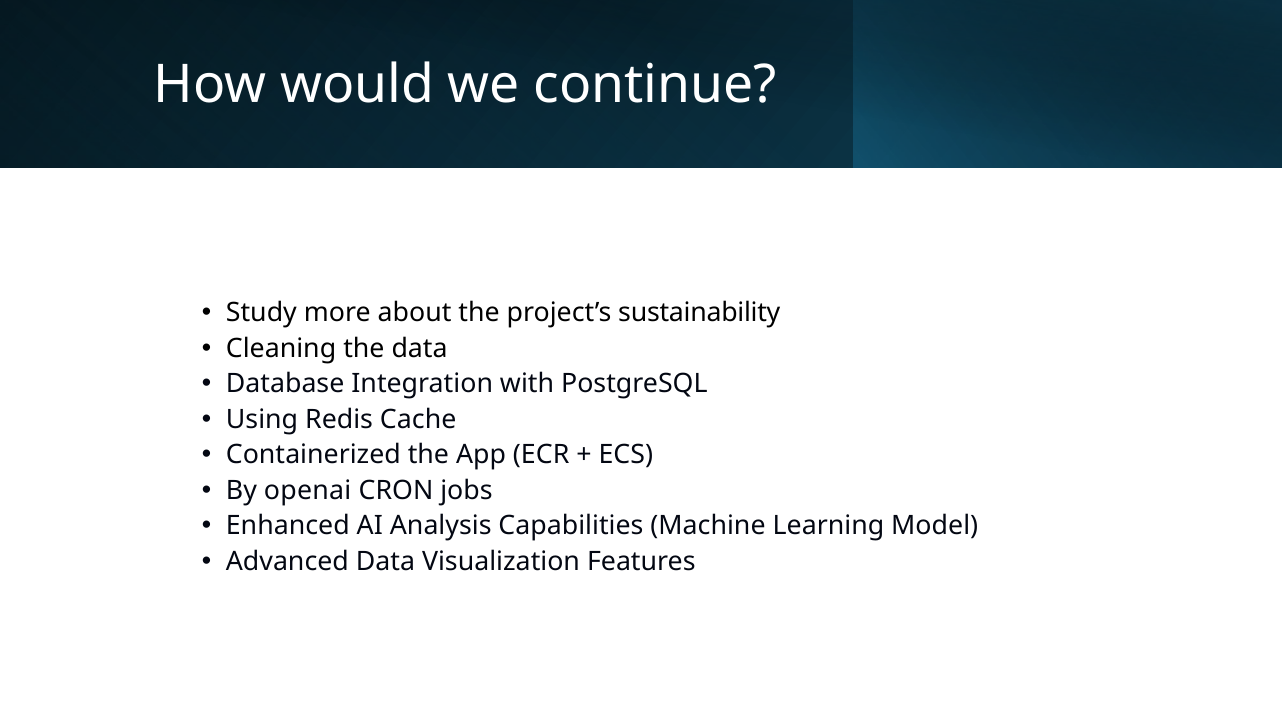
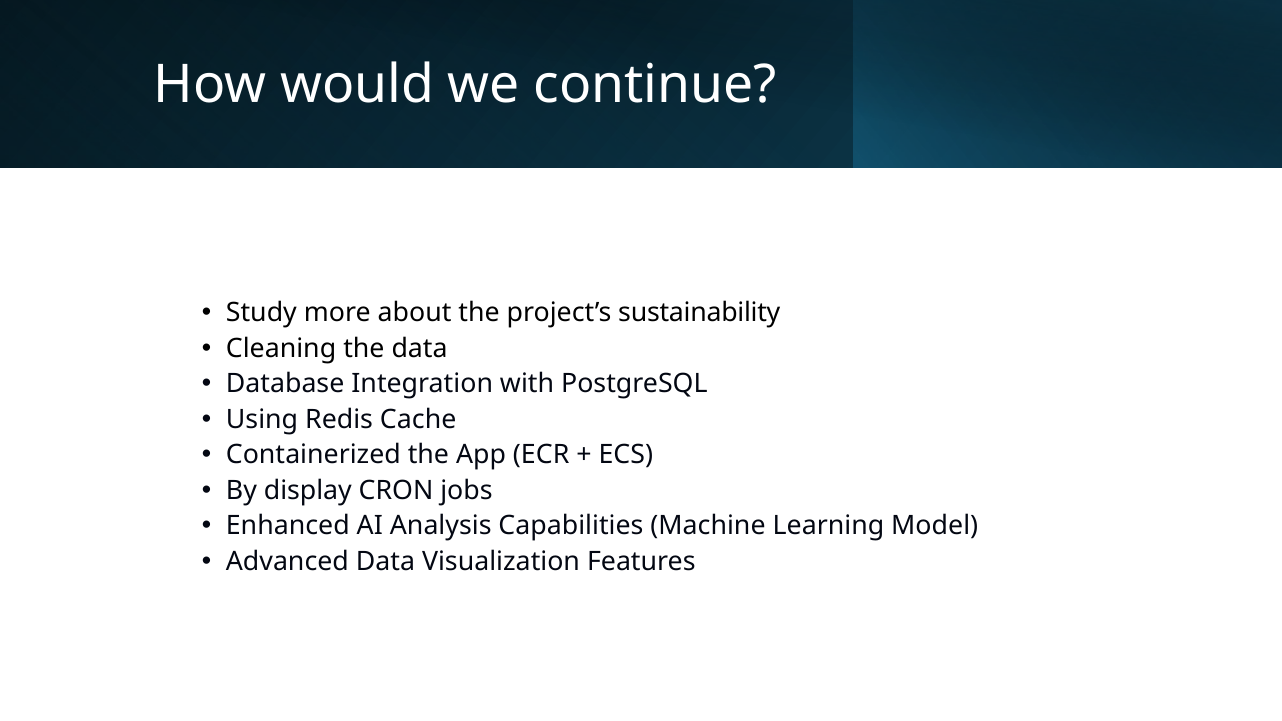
openai: openai -> display
